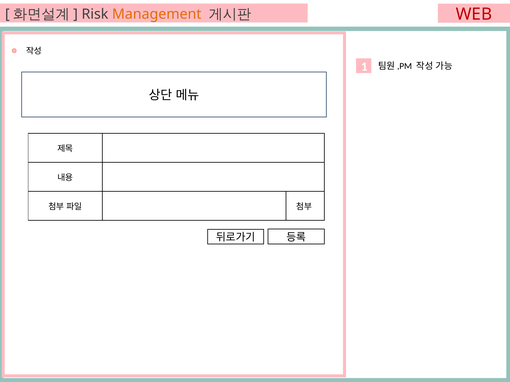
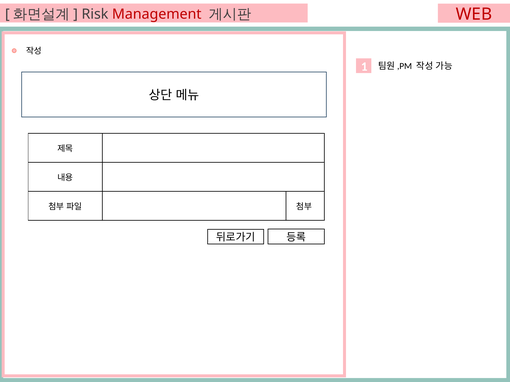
Management colour: orange -> red
